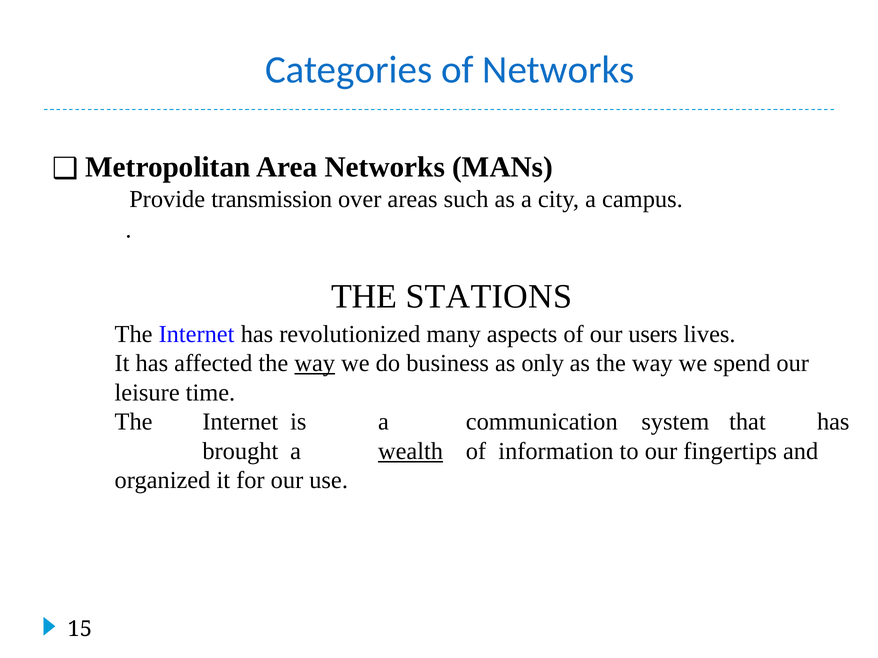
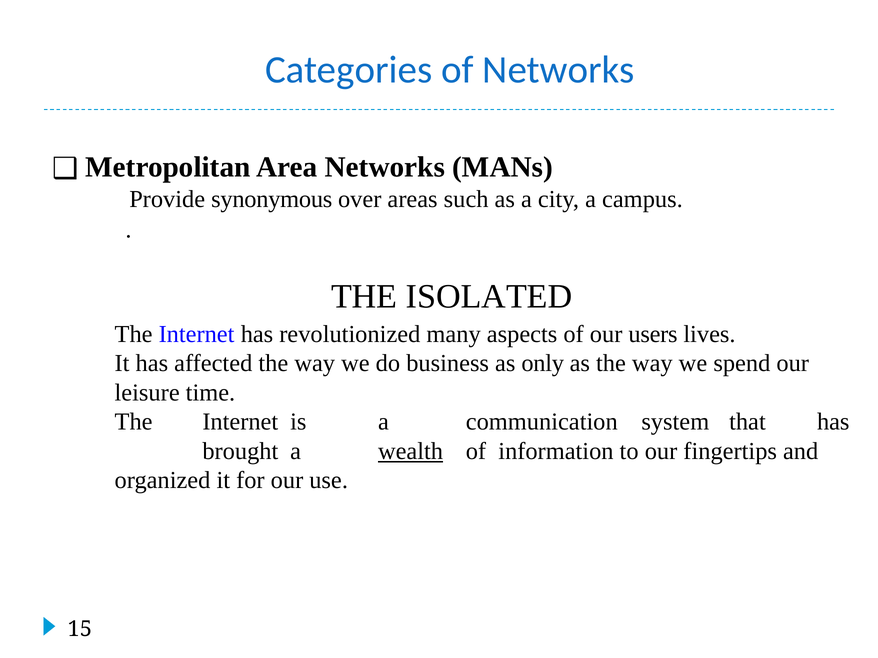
transmission: transmission -> synonymous
STATIONS: STATIONS -> ISOLATED
way at (315, 364) underline: present -> none
